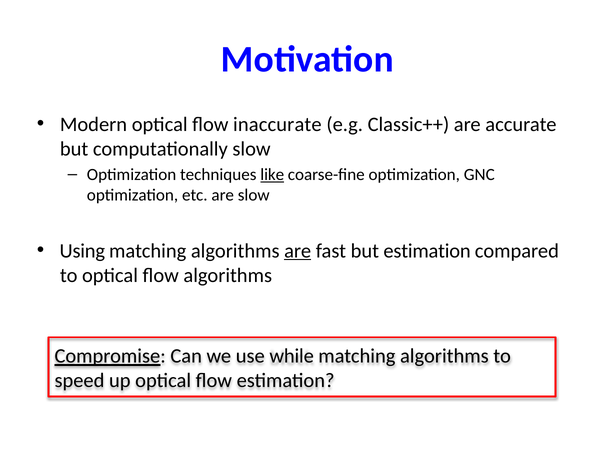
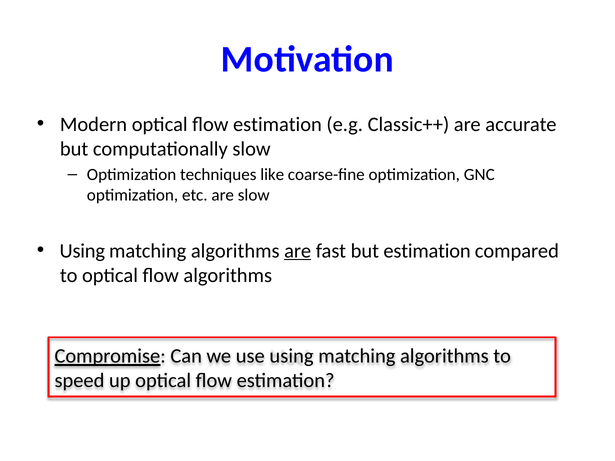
Modern optical flow inaccurate: inaccurate -> estimation
like underline: present -> none
use while: while -> using
